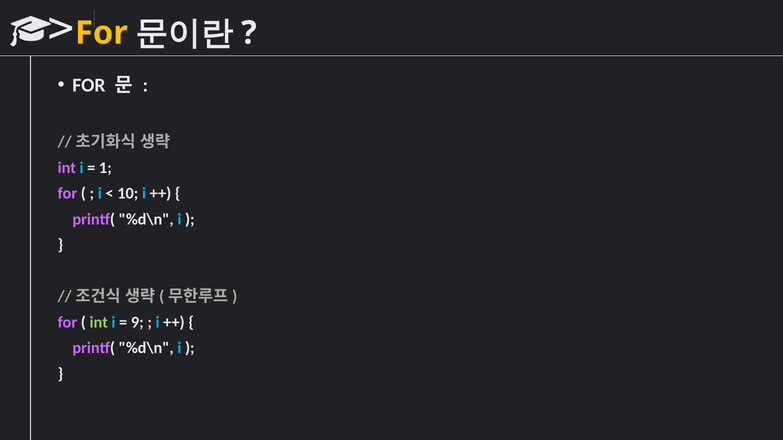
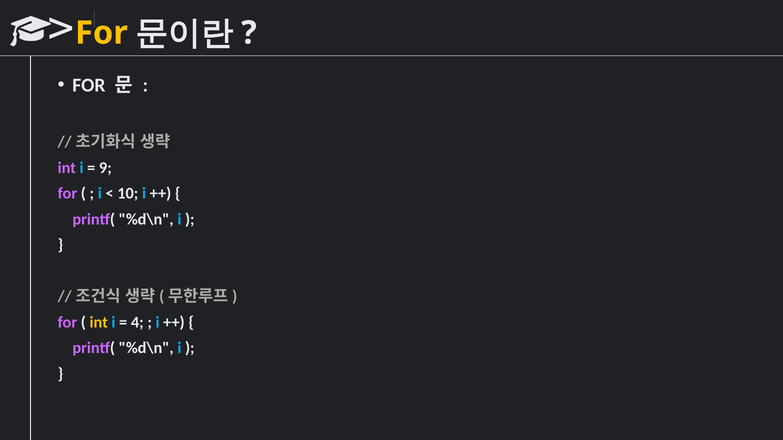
1: 1 -> 9
int at (99, 322) colour: light green -> yellow
9: 9 -> 4
